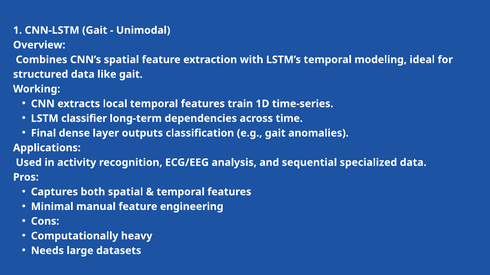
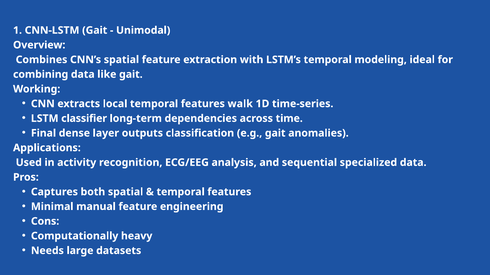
structured: structured -> combining
train: train -> walk
